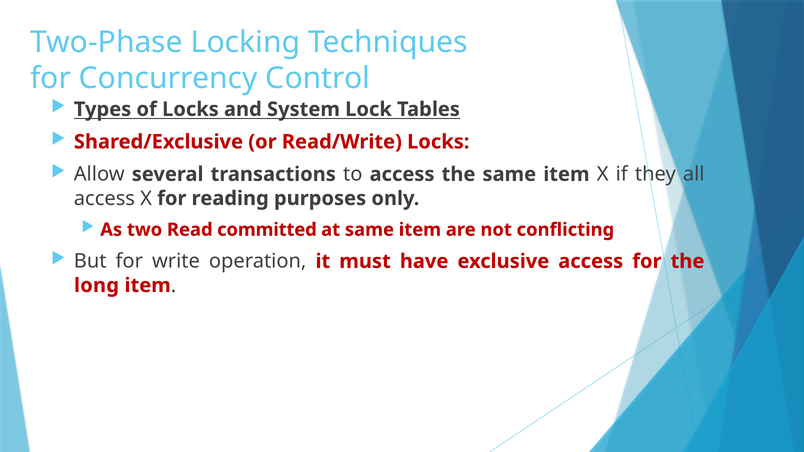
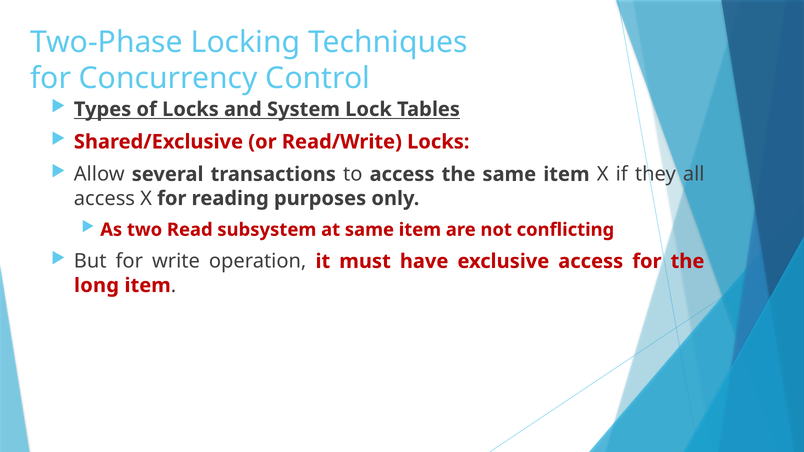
committed: committed -> subsystem
